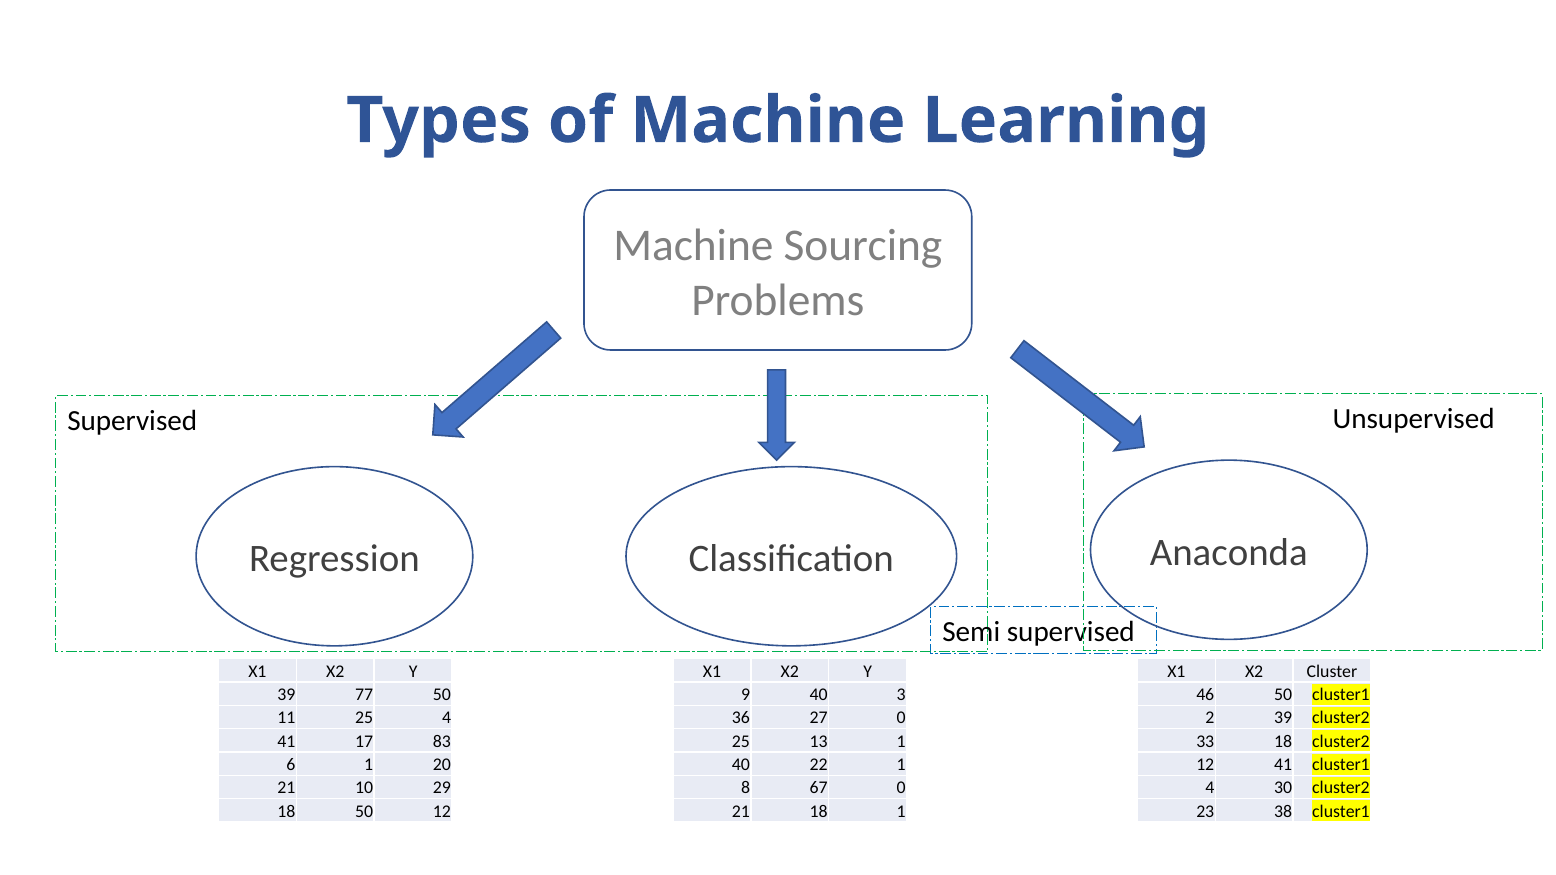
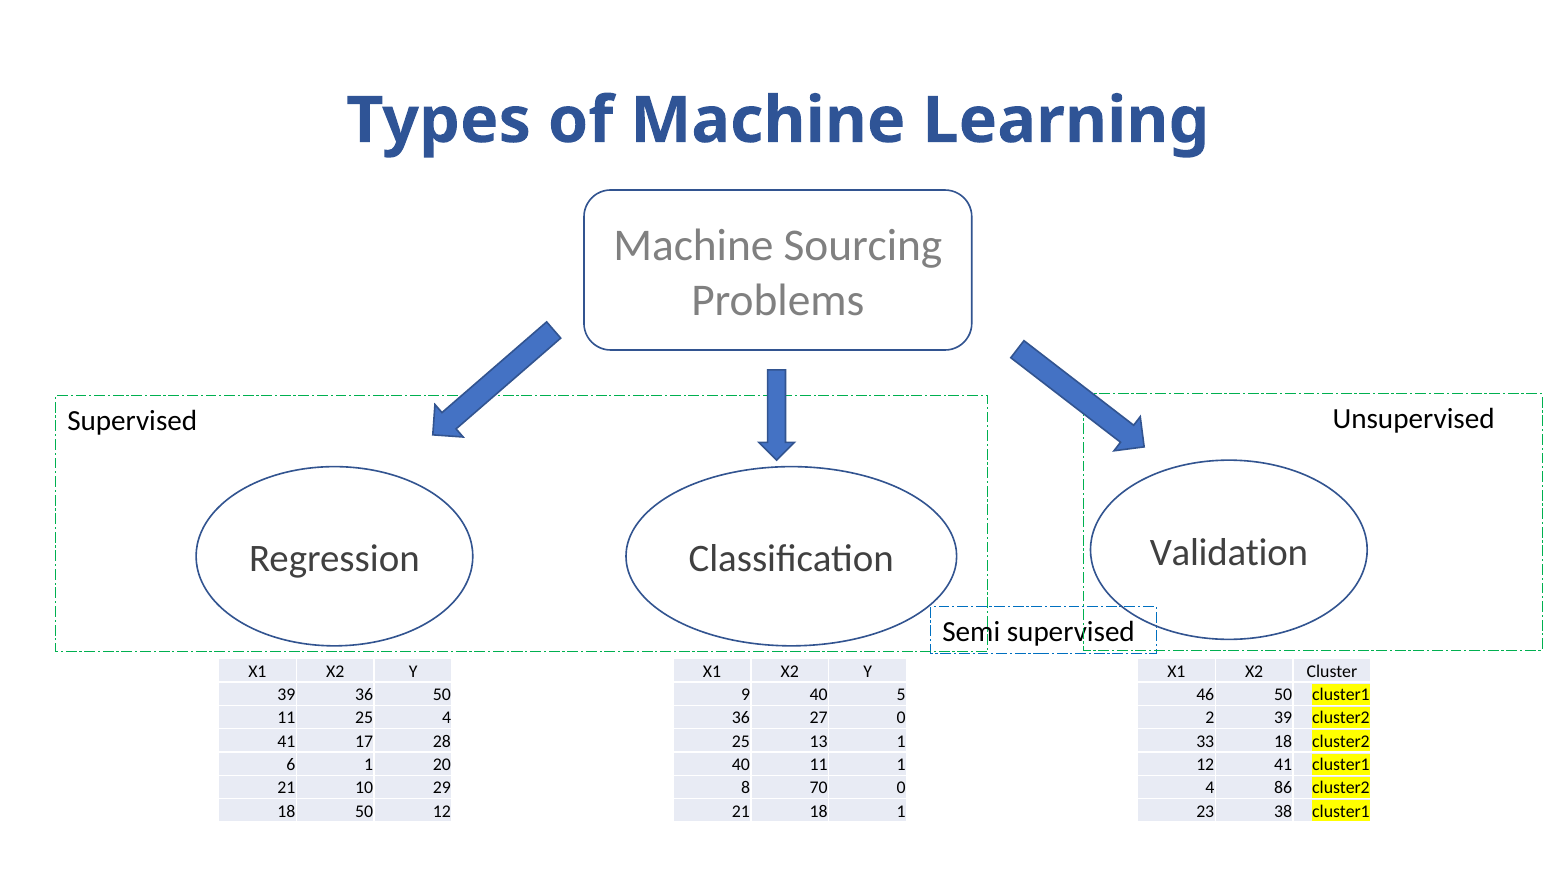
Anaconda: Anaconda -> Validation
39 77: 77 -> 36
3: 3 -> 5
83: 83 -> 28
40 22: 22 -> 11
67: 67 -> 70
30: 30 -> 86
